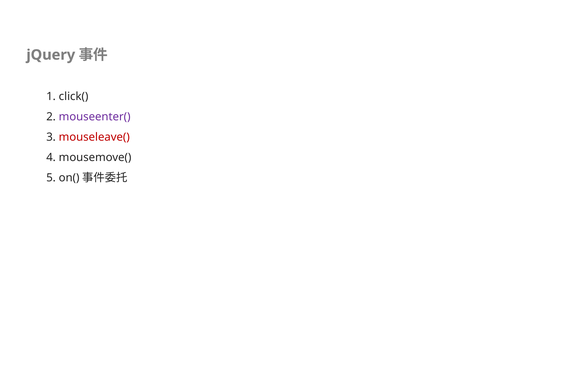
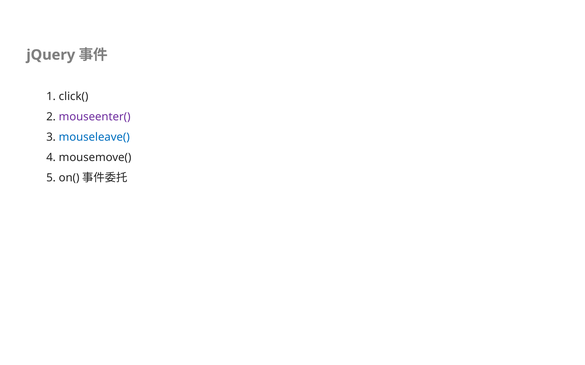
mouseleave( colour: red -> blue
